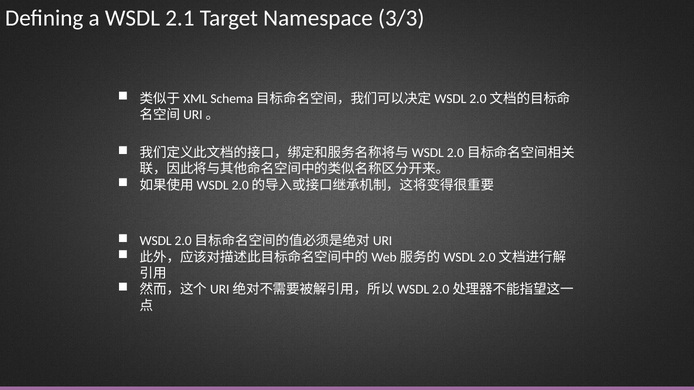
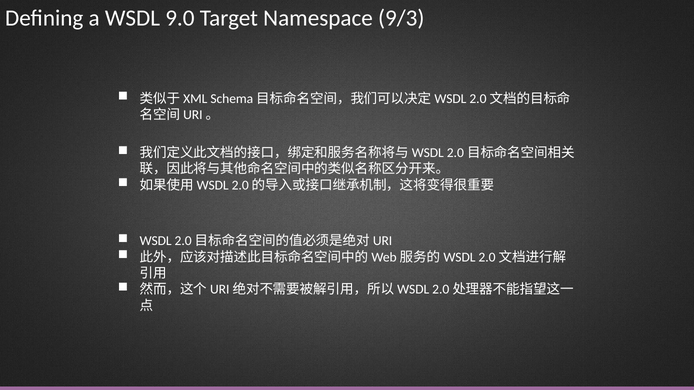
2.1: 2.1 -> 9.0
3/3: 3/3 -> 9/3
